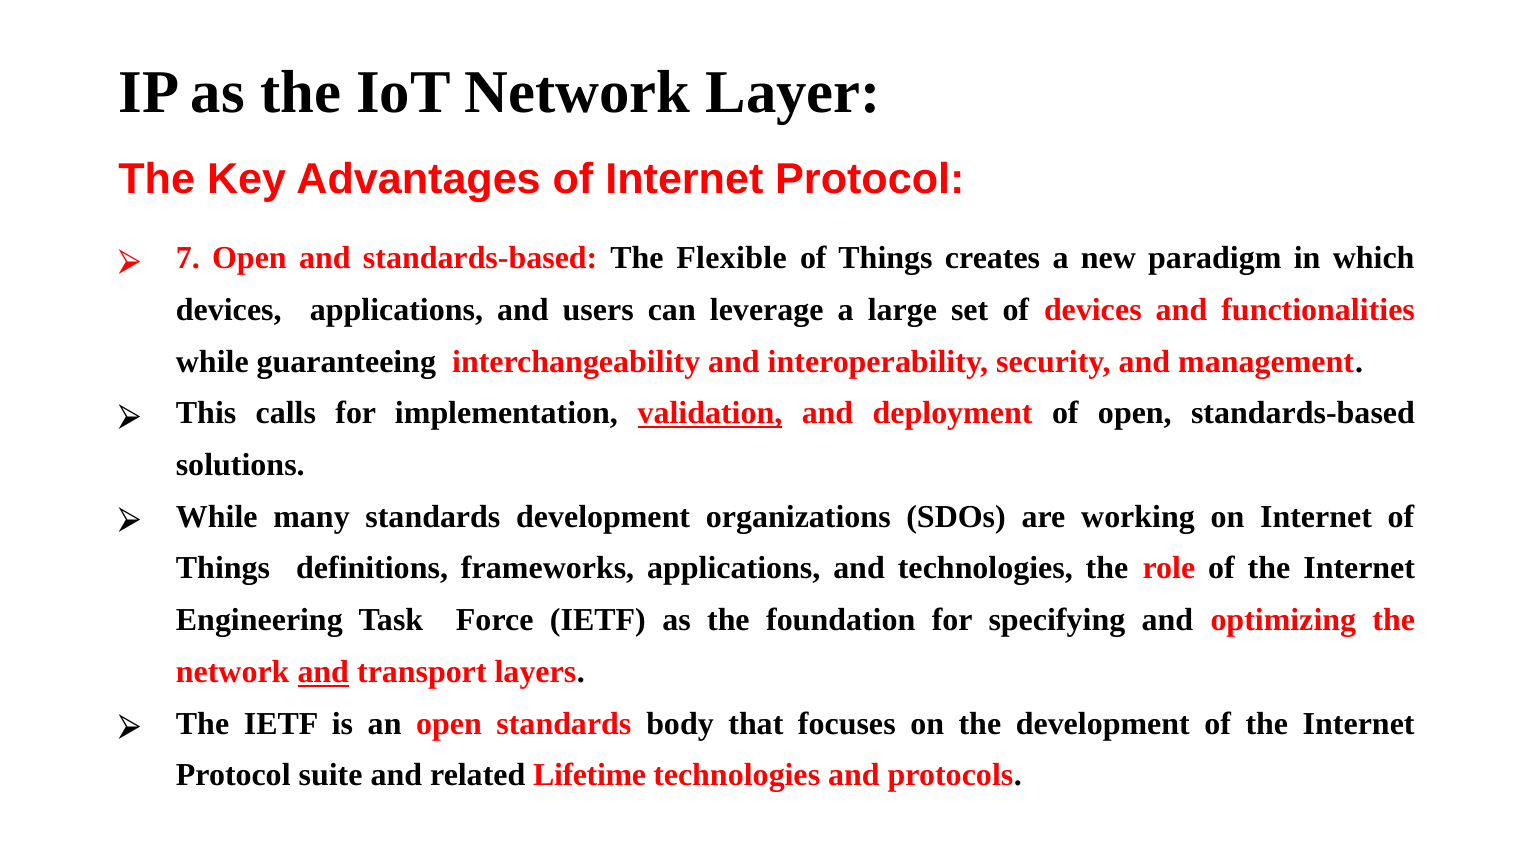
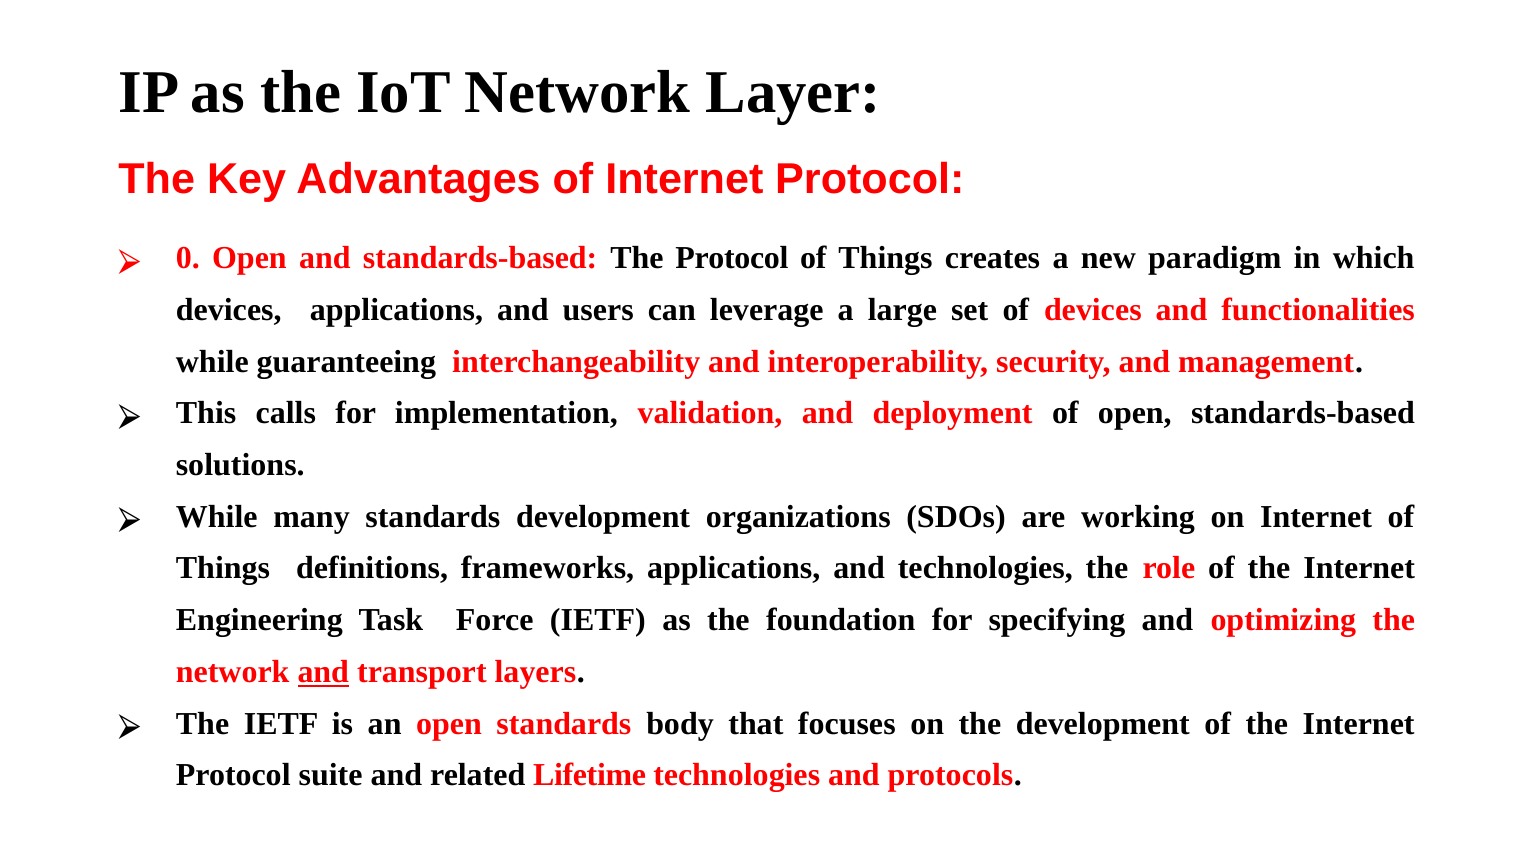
7: 7 -> 0
The Flexible: Flexible -> Protocol
validation underline: present -> none
